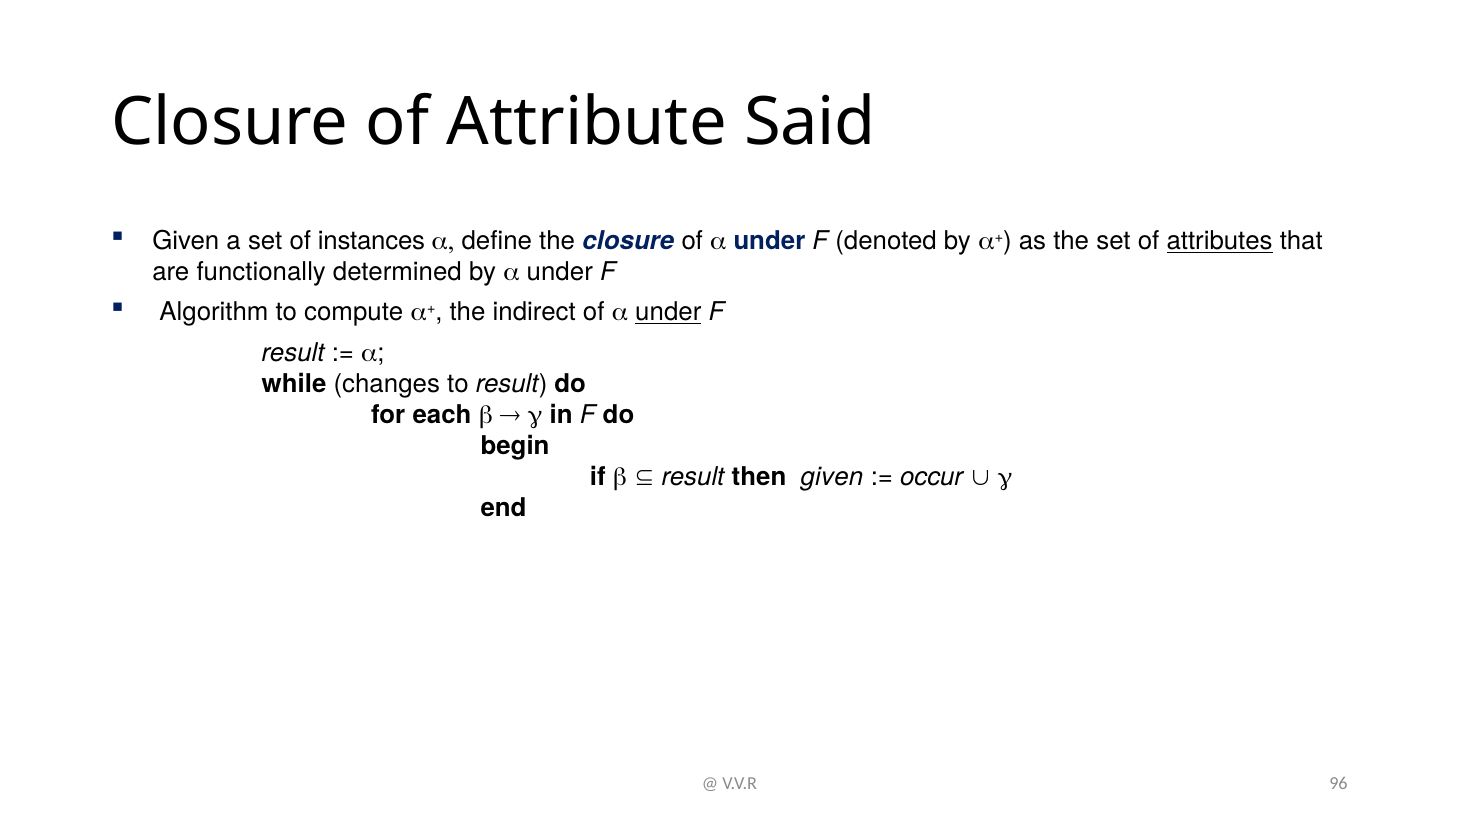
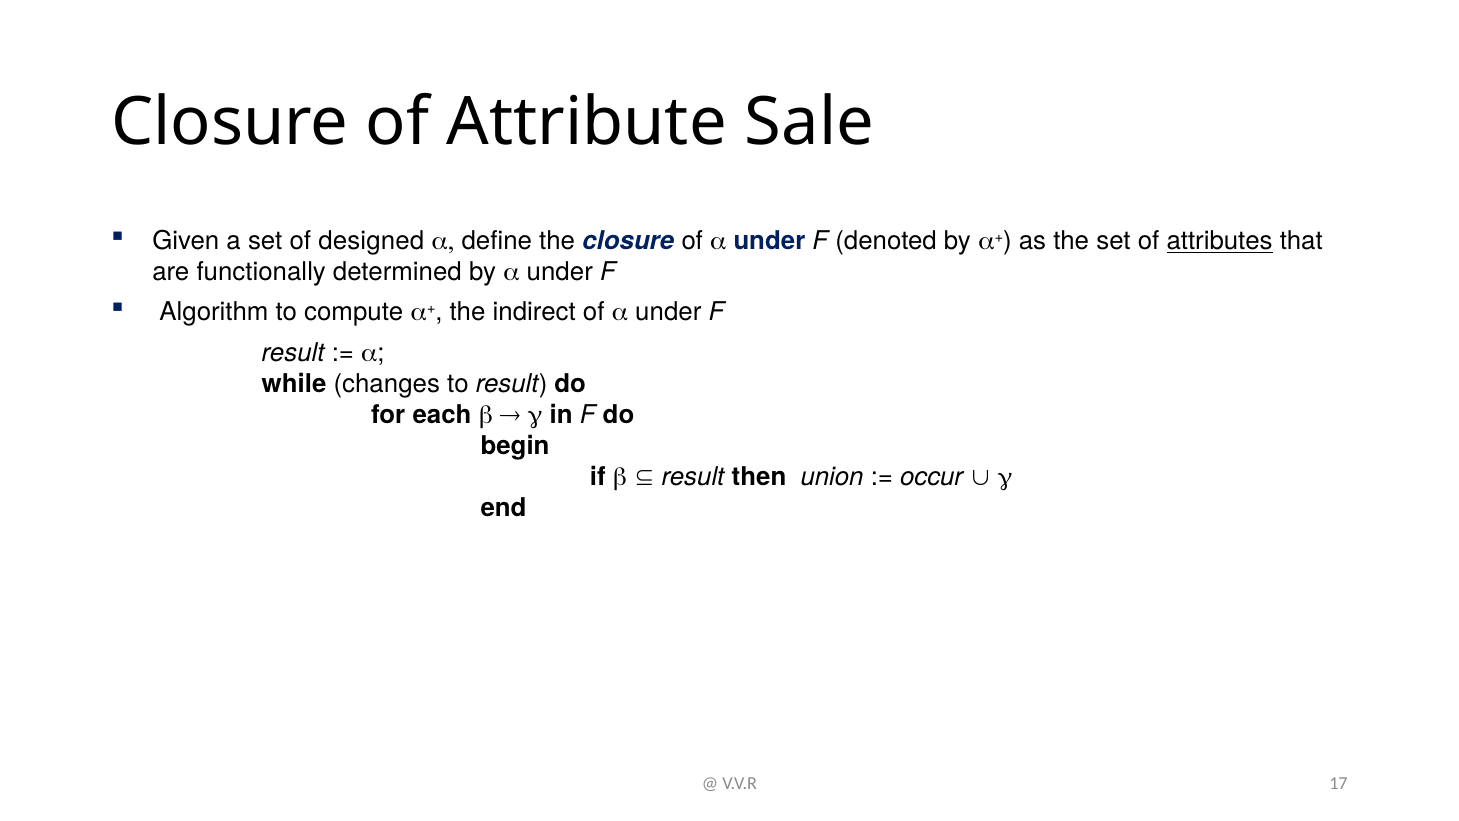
Said: Said -> Sale
instances: instances -> designed
under at (668, 312) underline: present -> none
then given: given -> union
96: 96 -> 17
